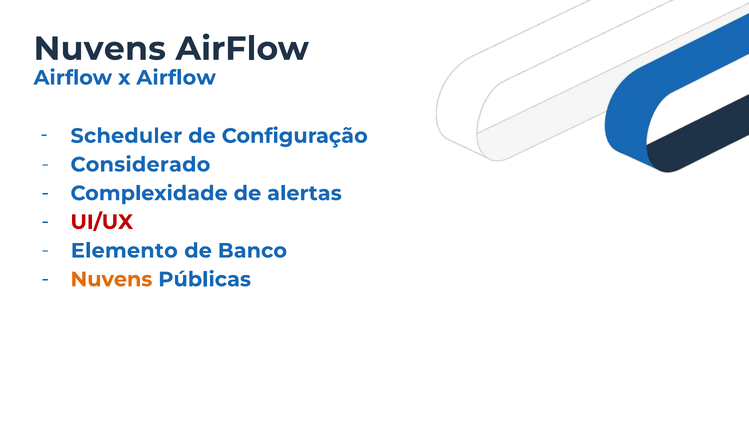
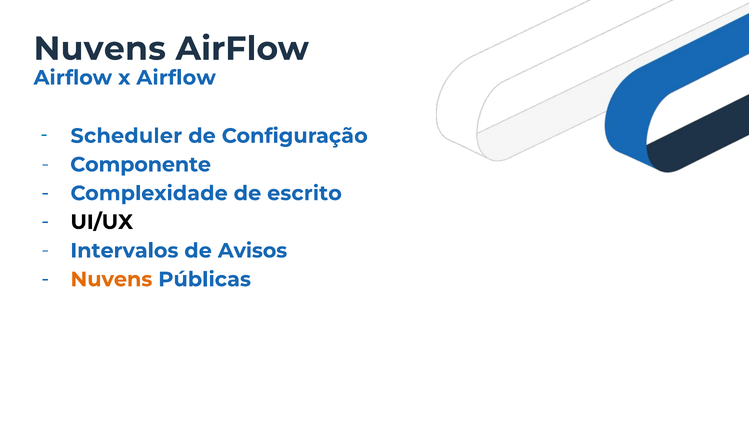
Considerado: Considerado -> Componente
alertas: alertas -> escrito
UI/UX colour: red -> black
Elemento: Elemento -> Intervalos
Banco: Banco -> Avisos
